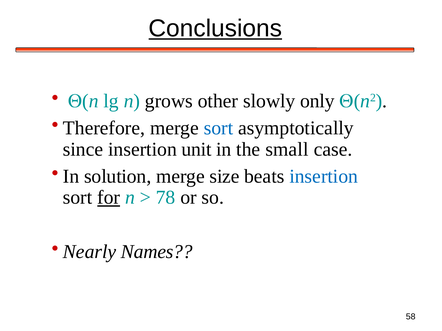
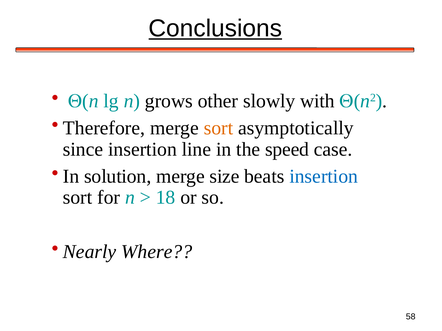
only: only -> with
sort at (218, 128) colour: blue -> orange
unit: unit -> line
small: small -> speed
for underline: present -> none
78: 78 -> 18
Names: Names -> Where
